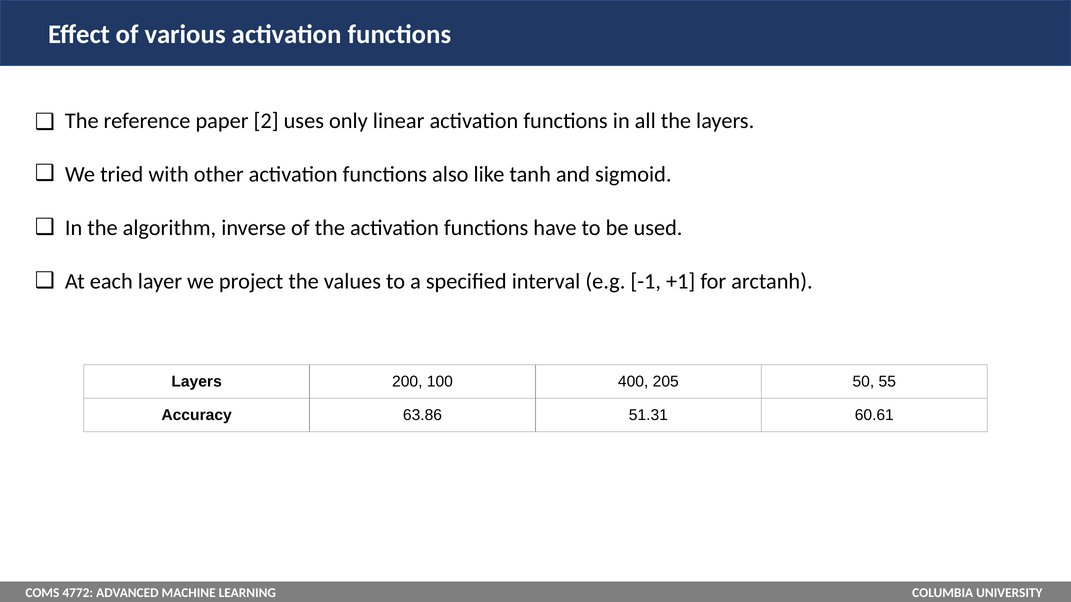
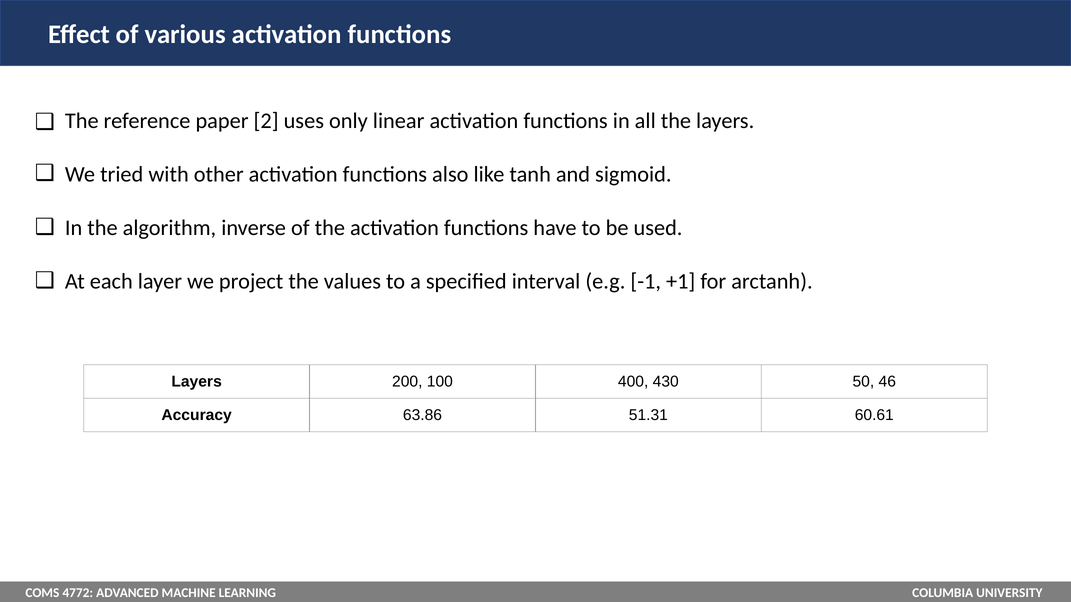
205: 205 -> 430
55: 55 -> 46
